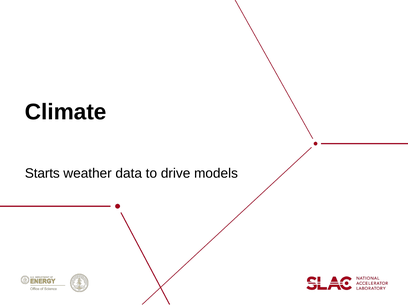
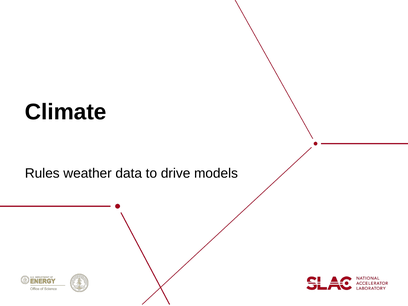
Starts: Starts -> Rules
